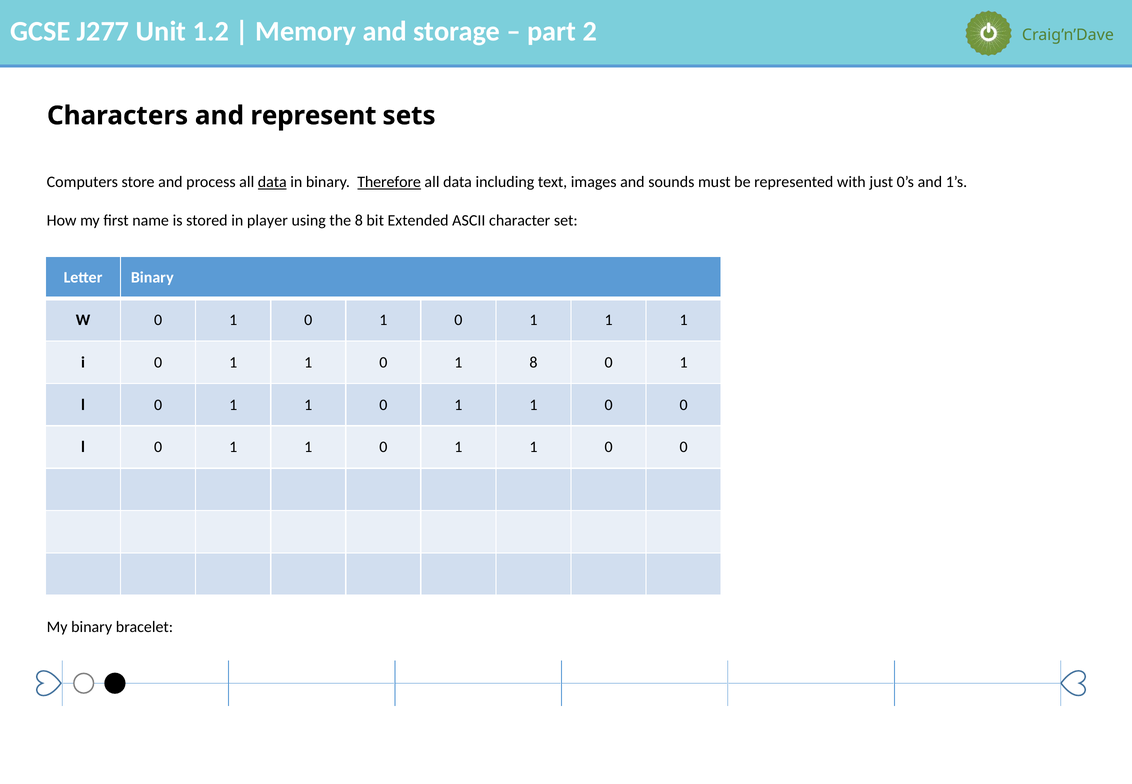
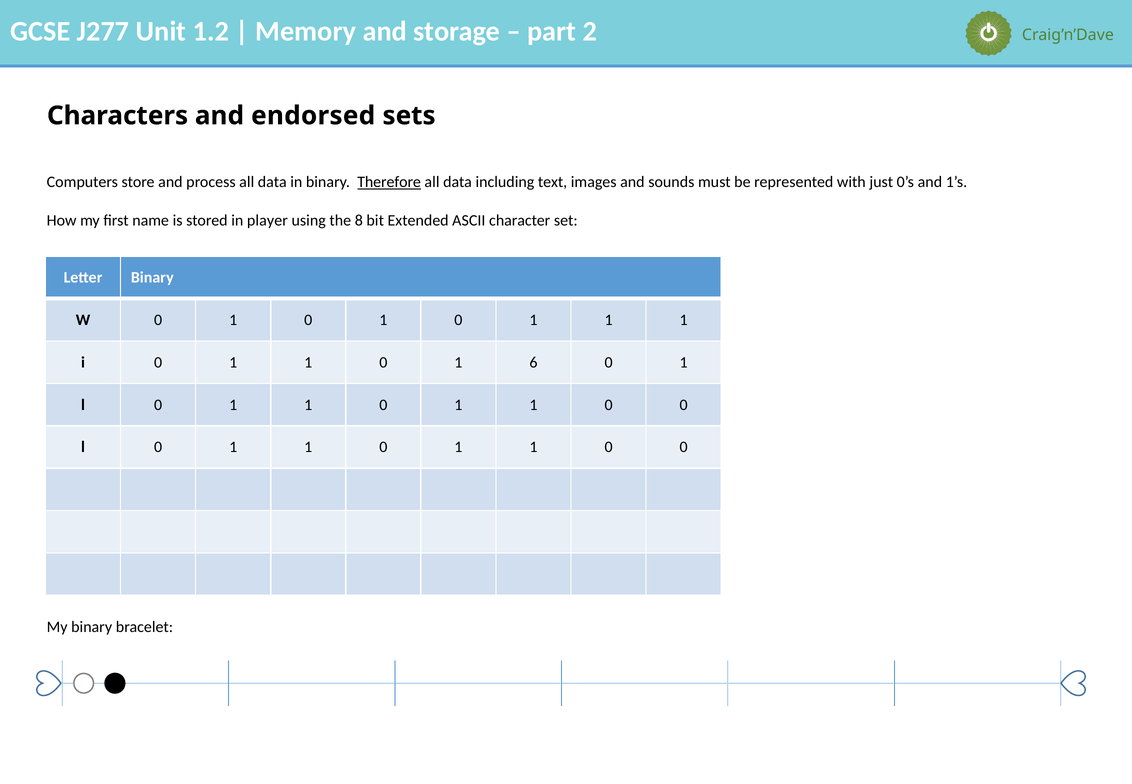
represent: represent -> endorsed
data at (272, 182) underline: present -> none
1 8: 8 -> 6
